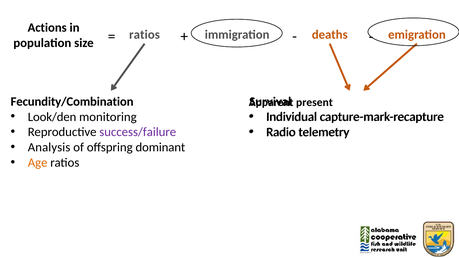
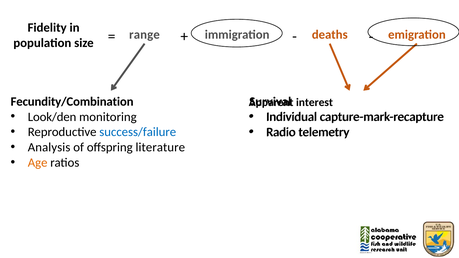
Actions: Actions -> Fidelity
ratios at (144, 35): ratios -> range
present: present -> interest
success/failure colour: purple -> blue
dominant: dominant -> literature
